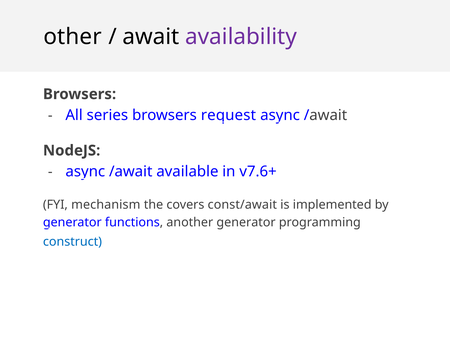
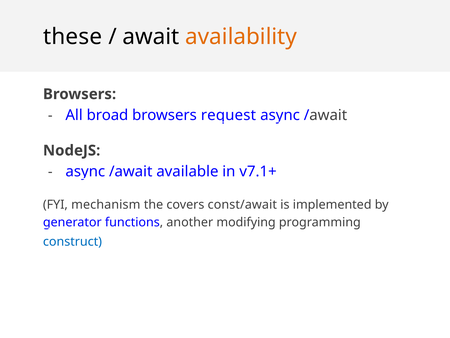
other: other -> these
availability colour: purple -> orange
series: series -> broad
v7.6+: v7.6+ -> v7.1+
another generator: generator -> modifying
